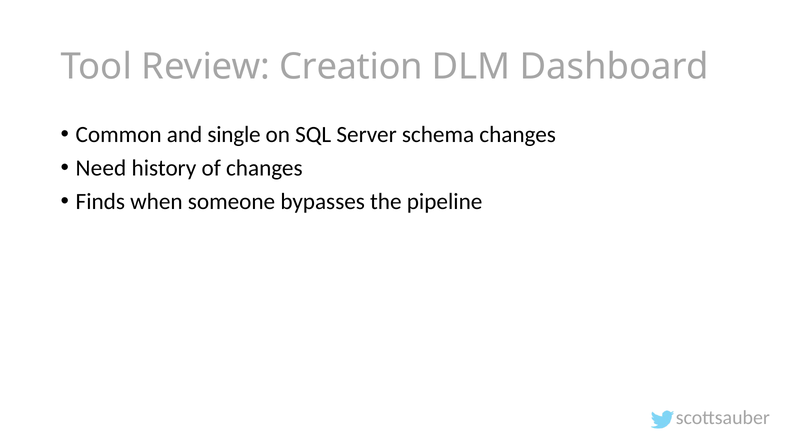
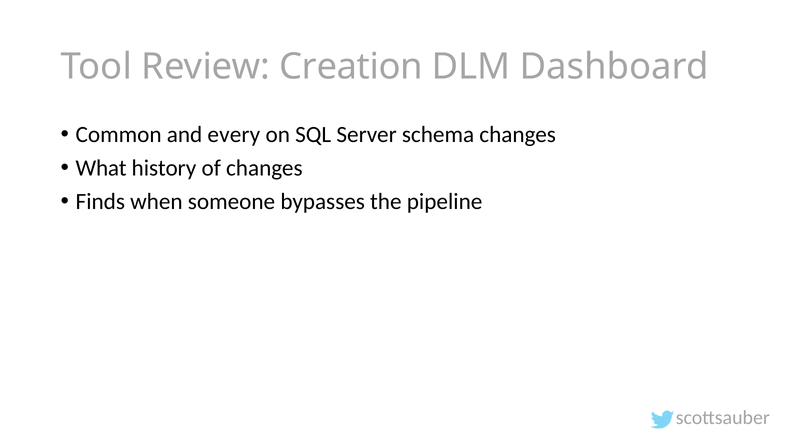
single: single -> every
Need: Need -> What
